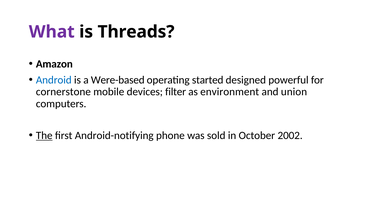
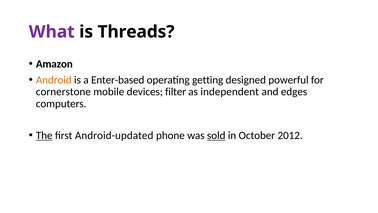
Android colour: blue -> orange
Were-based: Were-based -> Enter-based
started: started -> getting
environment: environment -> independent
union: union -> edges
Android-notifying: Android-notifying -> Android-updated
sold underline: none -> present
2002: 2002 -> 2012
